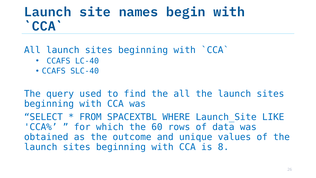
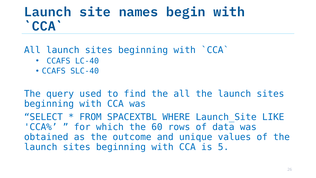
8: 8 -> 5
